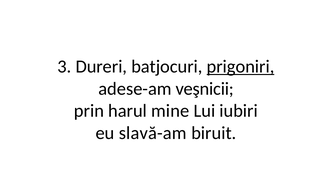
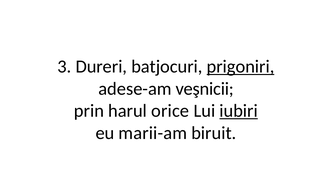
mine: mine -> orice
iubiri underline: none -> present
slavă-am: slavă-am -> marii-am
